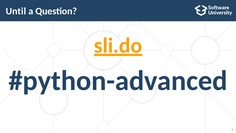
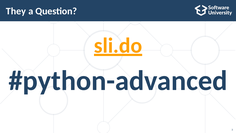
Until: Until -> They
